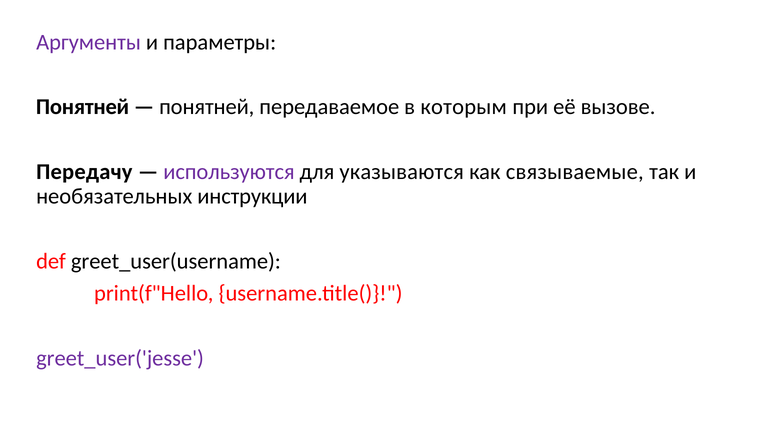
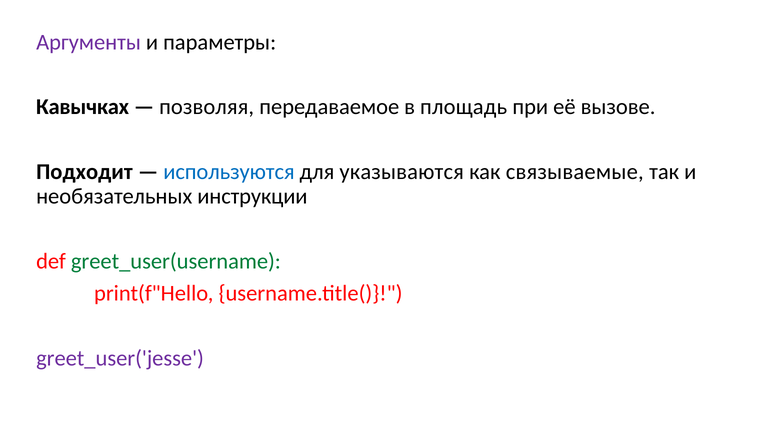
Понятней at (83, 107): Понятней -> Кавычках
понятней at (207, 107): понятней -> позволяя
которым: которым -> площадь
Передачу: Передачу -> Подходит
используются colour: purple -> blue
greet_user(username colour: black -> green
